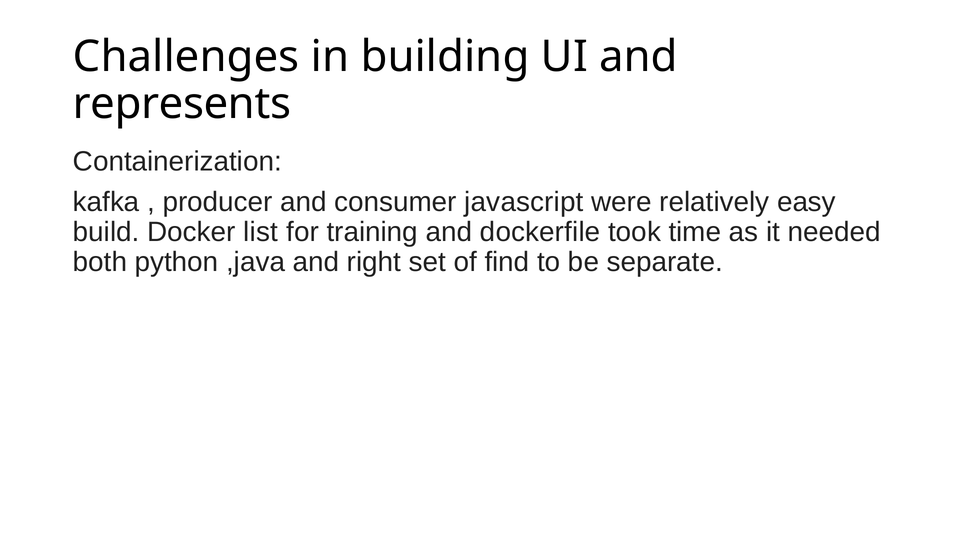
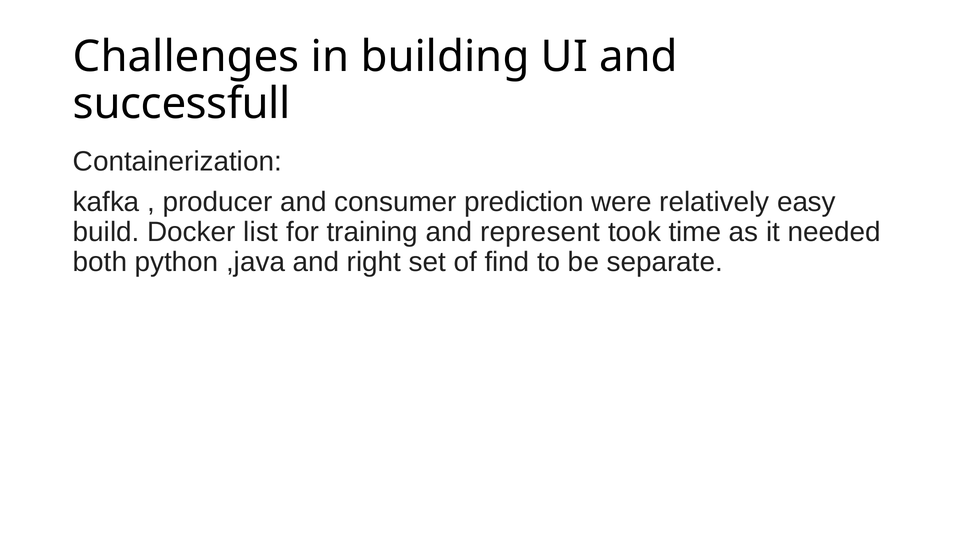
represents: represents -> successfull
javascript: javascript -> prediction
dockerfile: dockerfile -> represent
